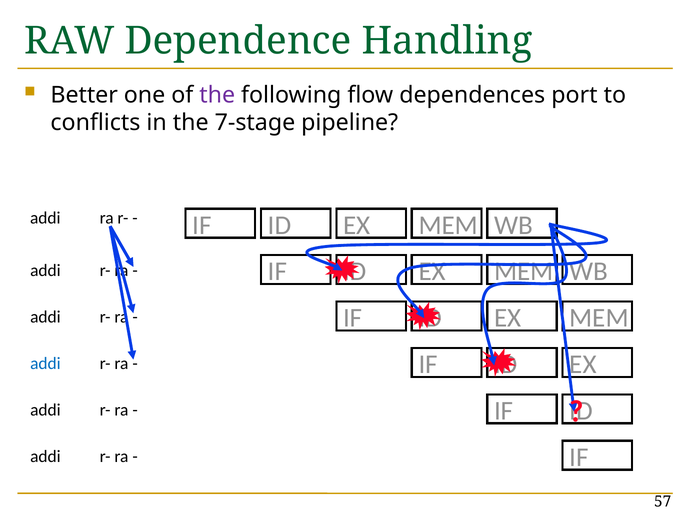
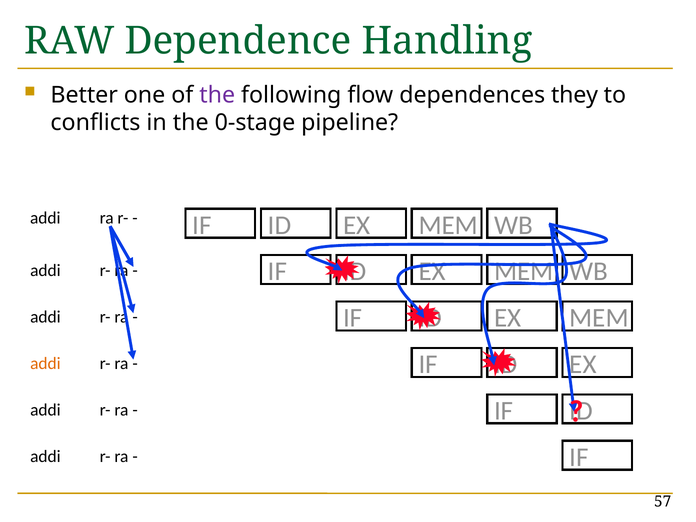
port: port -> they
7-stage: 7-stage -> 0-stage
addi at (45, 364) colour: blue -> orange
